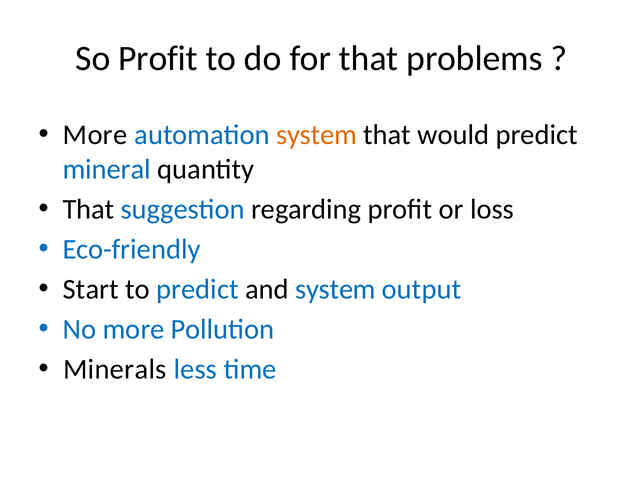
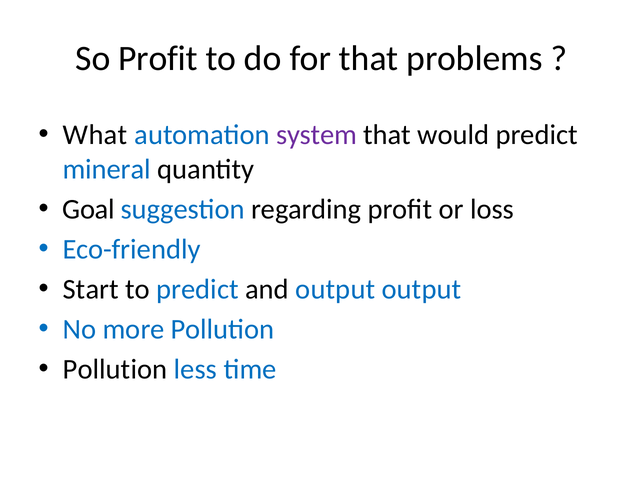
More at (95, 135): More -> What
system at (317, 135) colour: orange -> purple
That at (89, 209): That -> Goal
and system: system -> output
Minerals at (115, 369): Minerals -> Pollution
